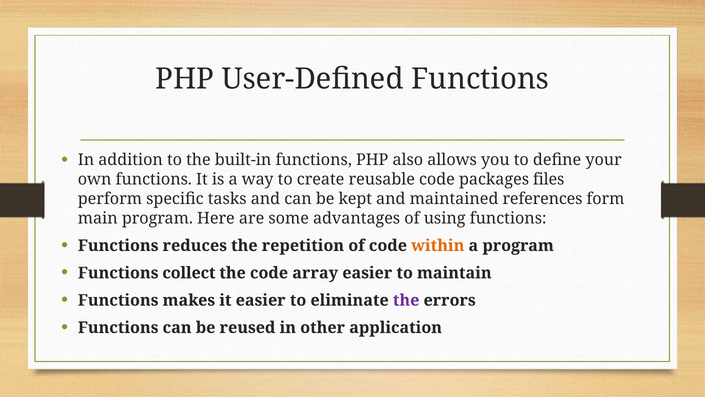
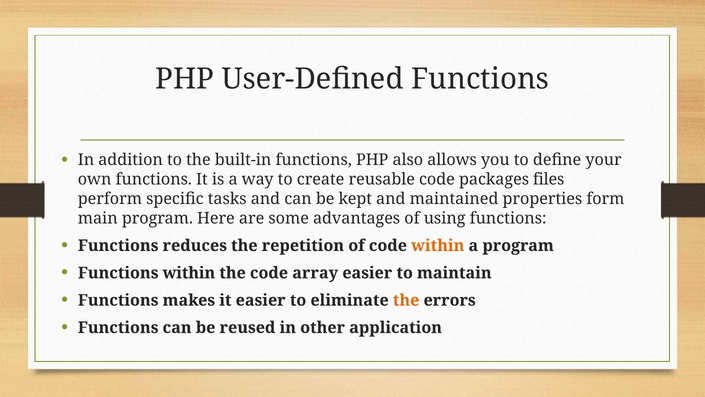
references: references -> properties
Functions collect: collect -> within
the at (406, 300) colour: purple -> orange
